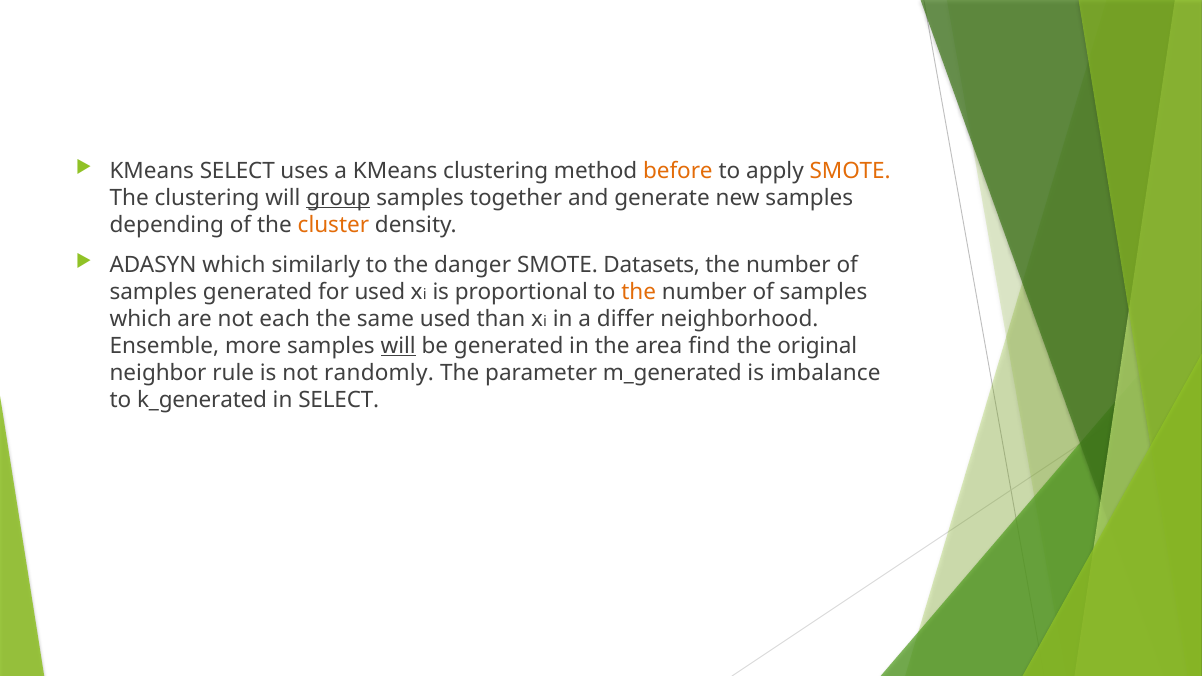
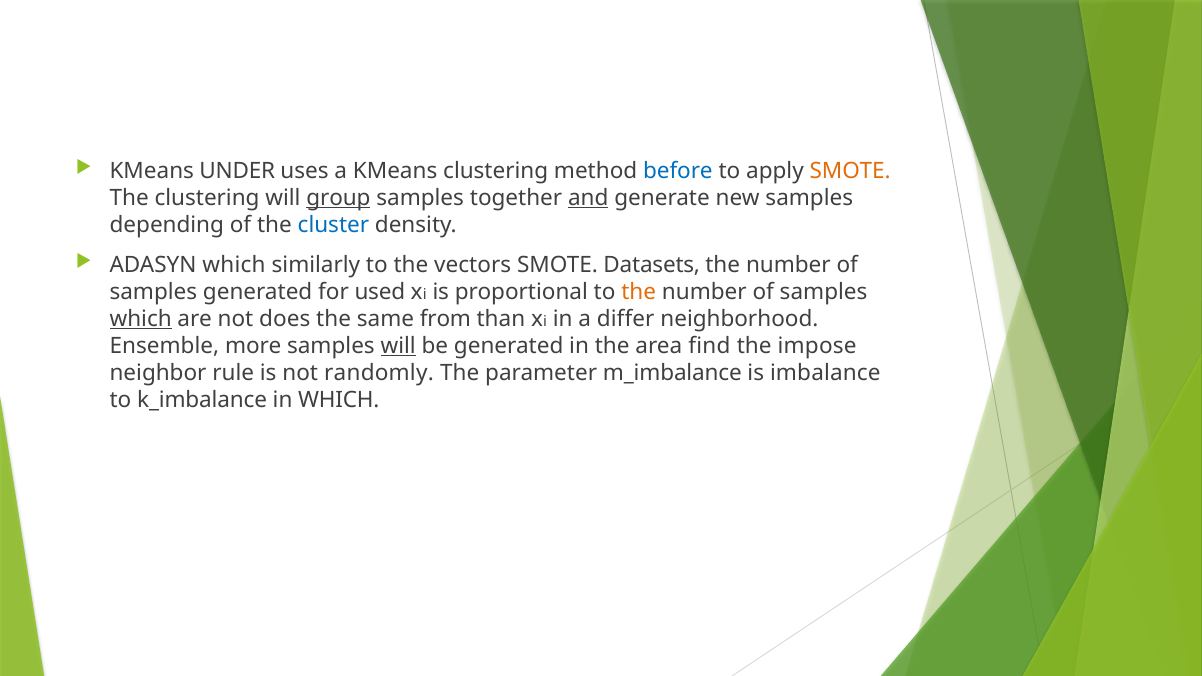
KMeans SELECT: SELECT -> UNDER
before colour: orange -> blue
and underline: none -> present
cluster colour: orange -> blue
danger: danger -> vectors
which at (141, 319) underline: none -> present
each: each -> does
same used: used -> from
original: original -> impose
m_generated: m_generated -> m_imbalance
k_generated: k_generated -> k_imbalance
in SELECT: SELECT -> WHICH
